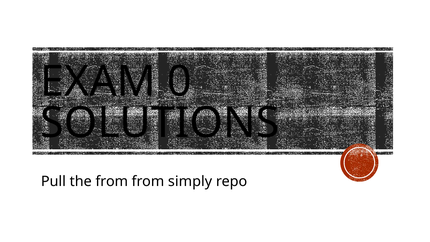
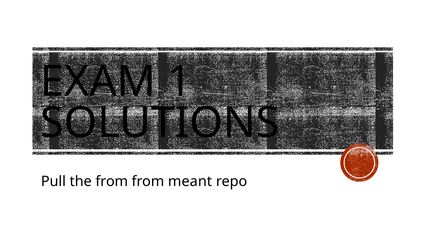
0: 0 -> 1
simply: simply -> meant
